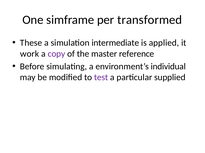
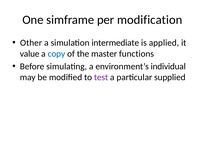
transformed: transformed -> modification
These: These -> Other
work: work -> value
copy colour: purple -> blue
reference: reference -> functions
